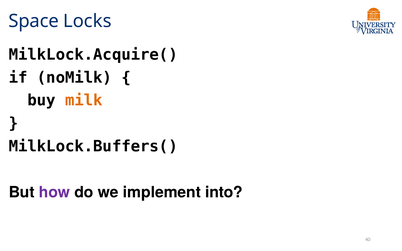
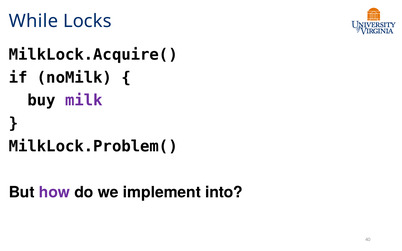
Space: Space -> While
milk colour: orange -> purple
MilkLock.Buffers(: MilkLock.Buffers( -> MilkLock.Problem(
